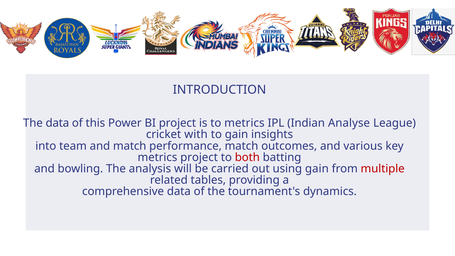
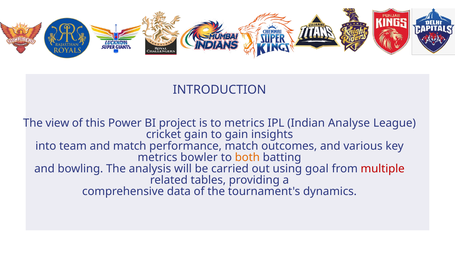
The data: data -> view
cricket with: with -> gain
metrics project: project -> bowler
both colour: red -> orange
using gain: gain -> goal
